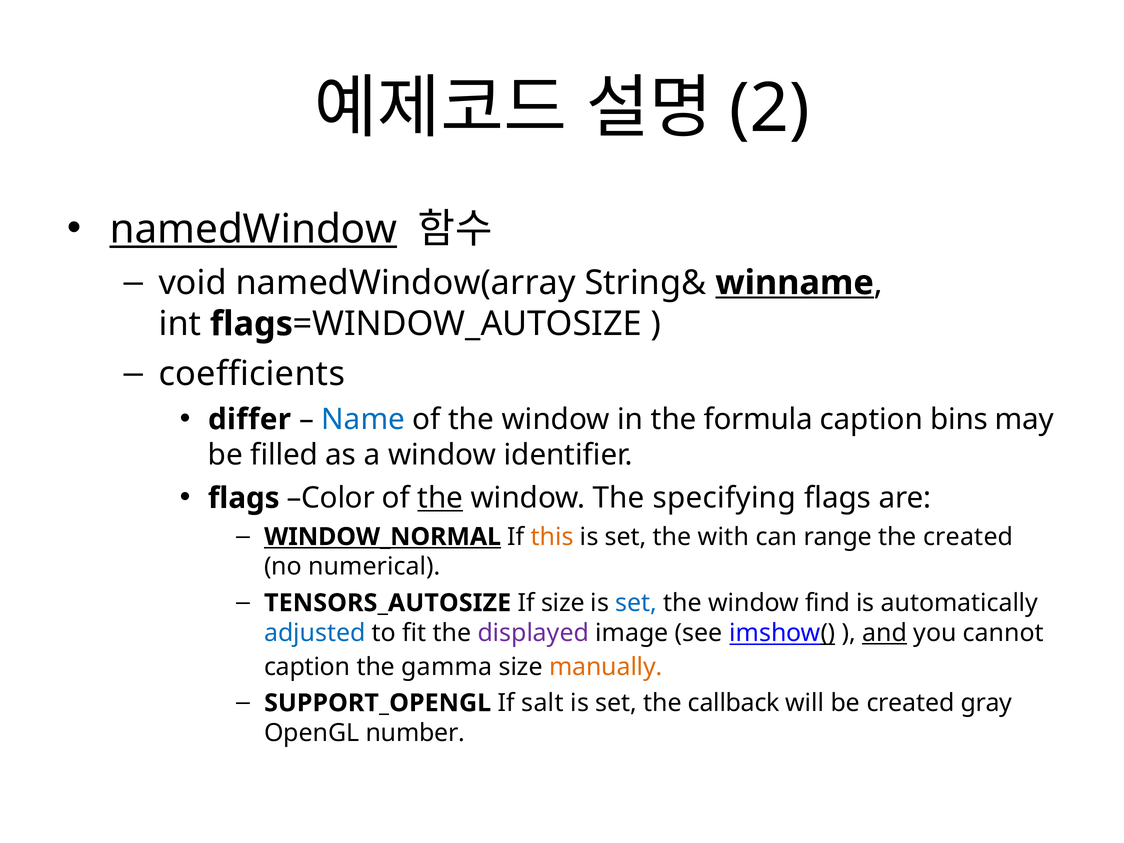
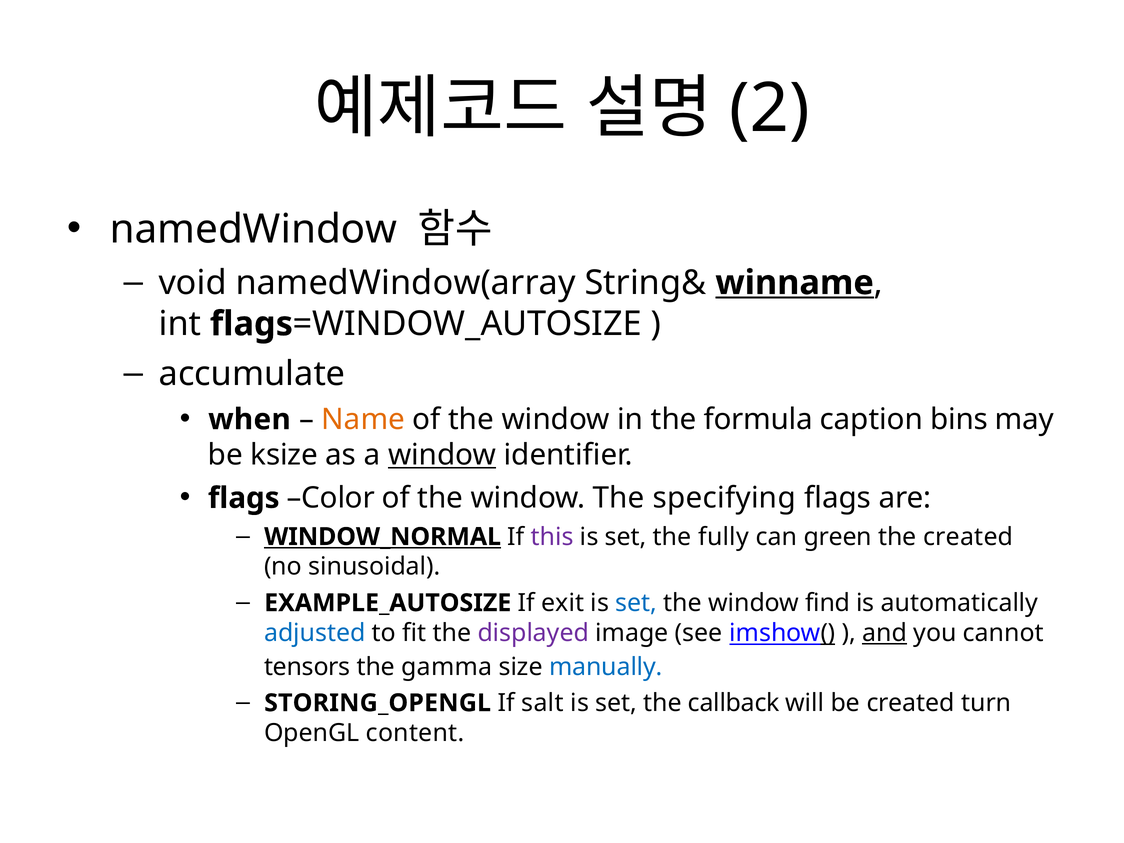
namedWindow underline: present -> none
coefficients: coefficients -> accumulate
differ: differ -> when
Name colour: blue -> orange
filled: filled -> ksize
window at (442, 455) underline: none -> present
the at (440, 498) underline: present -> none
this colour: orange -> purple
with: with -> fully
range: range -> green
numerical: numerical -> sinusoidal
TENSORS_AUTOSIZE: TENSORS_AUTOSIZE -> EXAMPLE_AUTOSIZE
If size: size -> exit
caption at (307, 667): caption -> tensors
manually colour: orange -> blue
SUPPORT_OPENGL: SUPPORT_OPENGL -> STORING_OPENGL
gray: gray -> turn
number: number -> content
